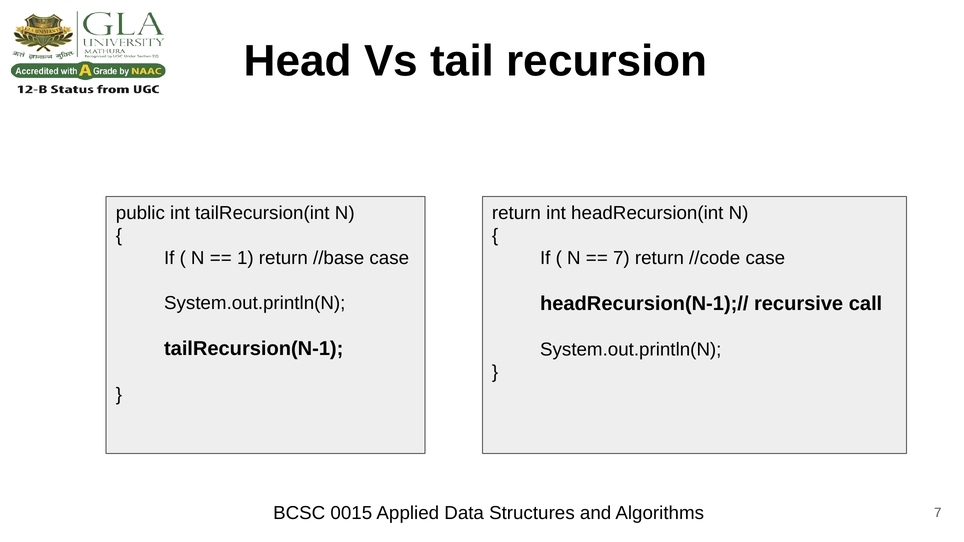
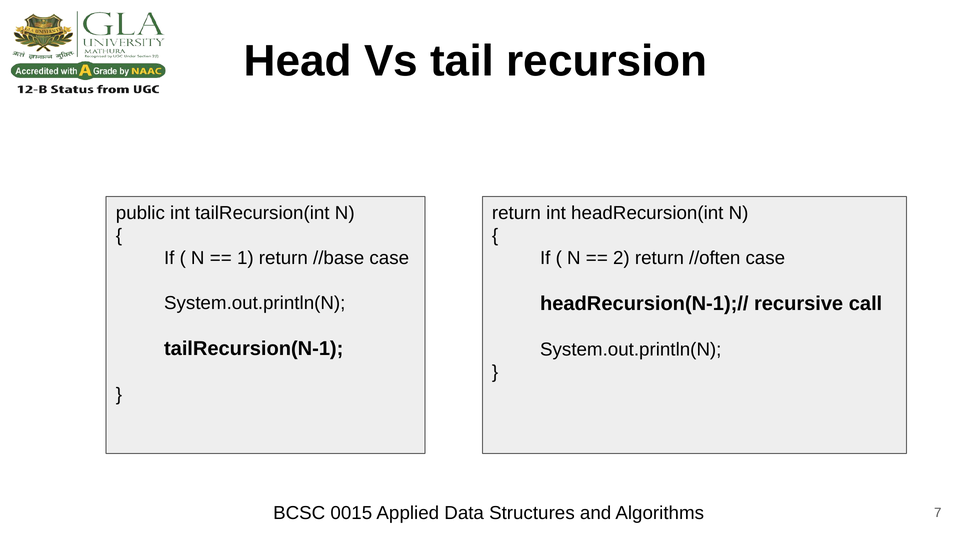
7 at (621, 258): 7 -> 2
//code: //code -> //often
